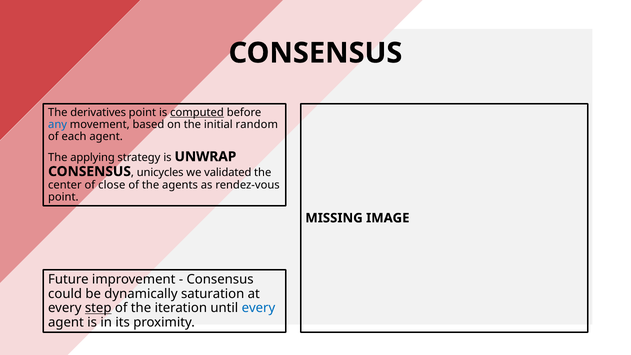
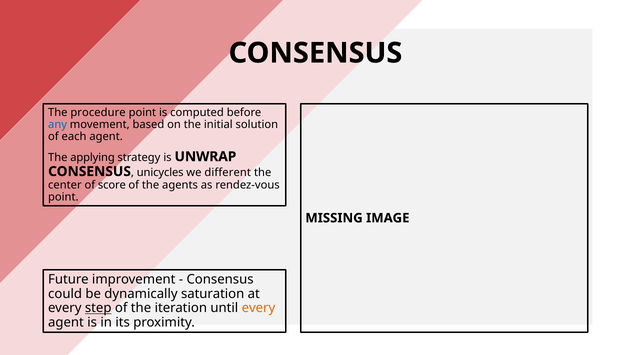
derivatives: derivatives -> procedure
computed underline: present -> none
random: random -> solution
validated: validated -> different
close: close -> score
every at (258, 308) colour: blue -> orange
